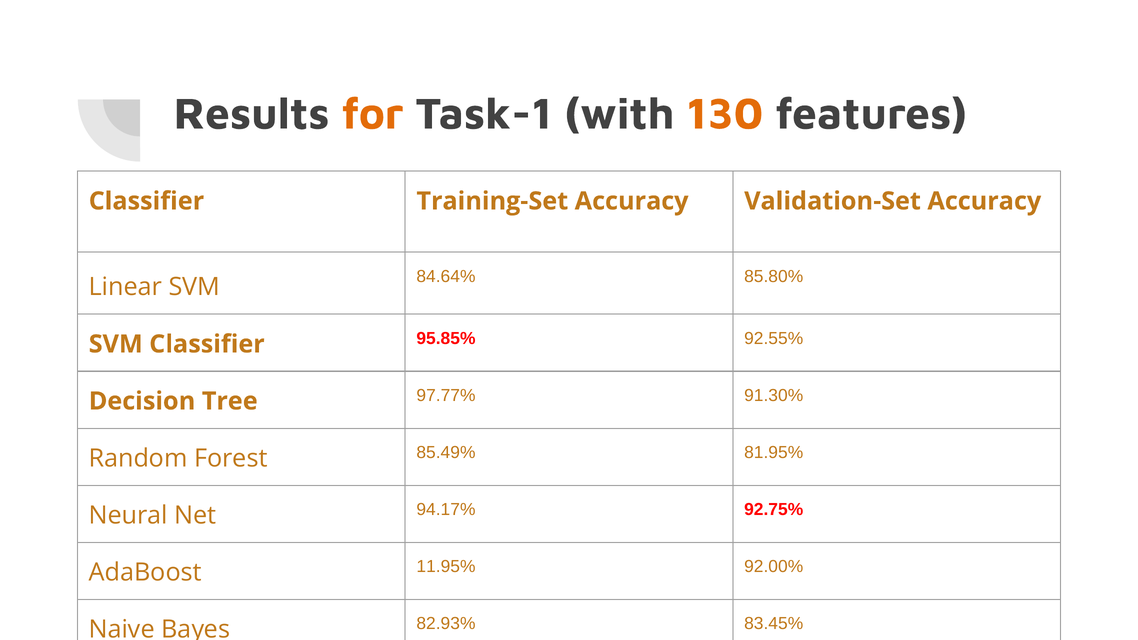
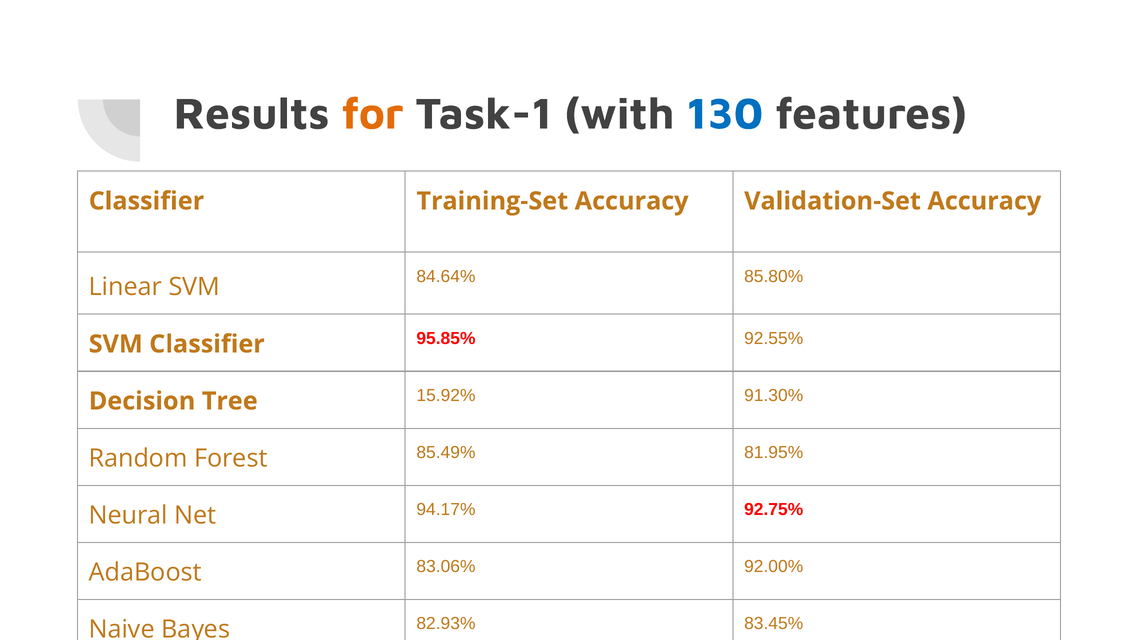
130 colour: orange -> blue
97.77%: 97.77% -> 15.92%
11.95%: 11.95% -> 83.06%
